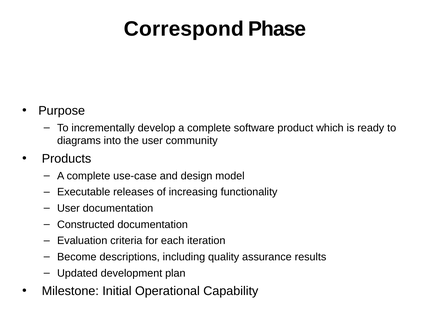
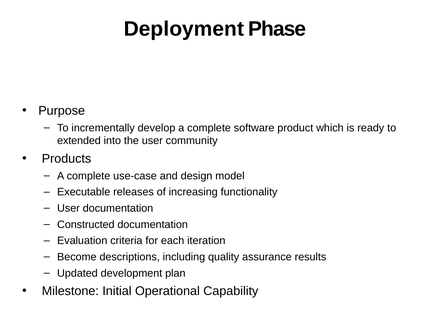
Correspond: Correspond -> Deployment
diagrams: diagrams -> extended
